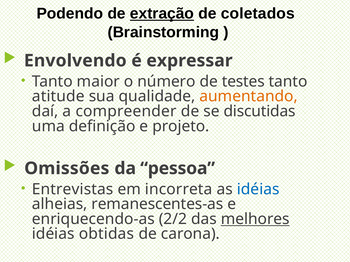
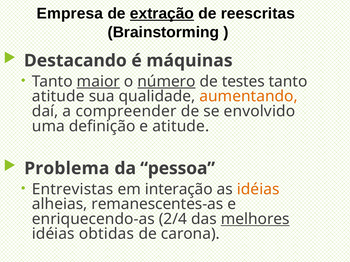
Podendo: Podendo -> Empresa
coletados: coletados -> reescritas
Envolvendo: Envolvendo -> Destacando
expressar: expressar -> máquinas
maior underline: none -> present
número underline: none -> present
discutidas: discutidas -> envolvido
e projeto: projeto -> atitude
Omissões: Omissões -> Problema
incorreta: incorreta -> interação
idéias at (258, 190) colour: blue -> orange
2/2: 2/2 -> 2/4
